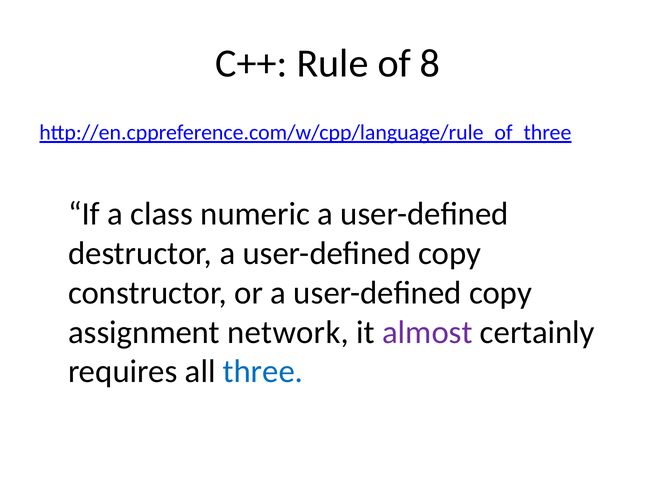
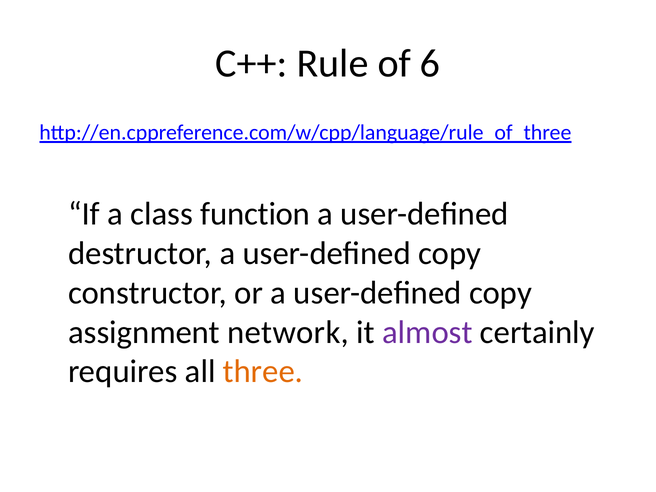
8: 8 -> 6
numeric: numeric -> function
three colour: blue -> orange
